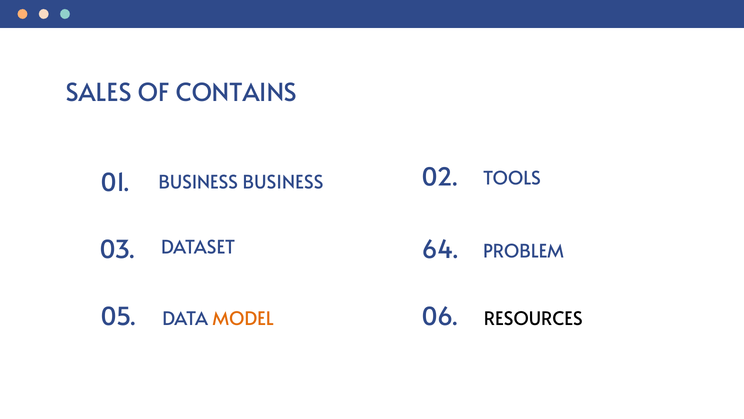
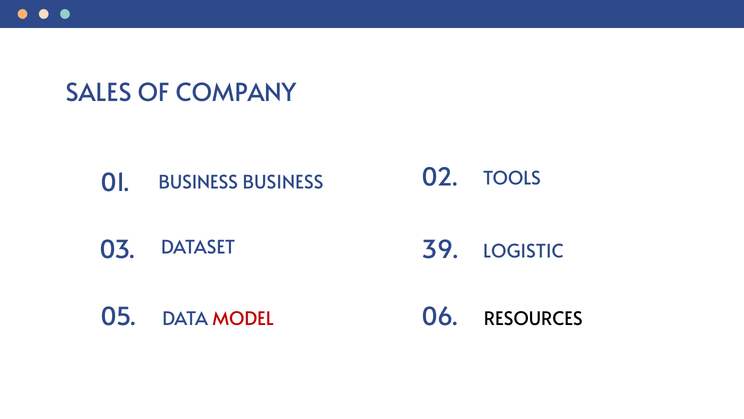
CONTAINS: CONTAINS -> COMPANY
64: 64 -> 39
PROBLEM: PROBLEM -> LOGISTIC
MODEL colour: orange -> red
